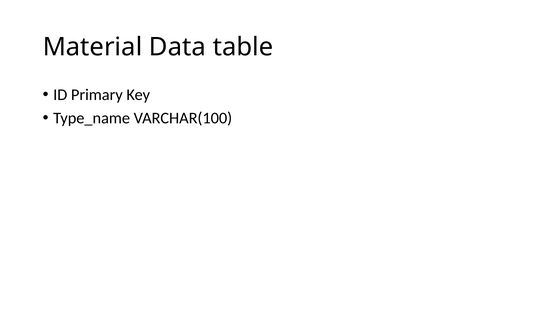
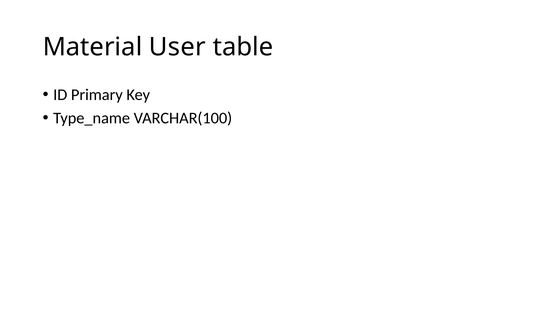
Data: Data -> User
